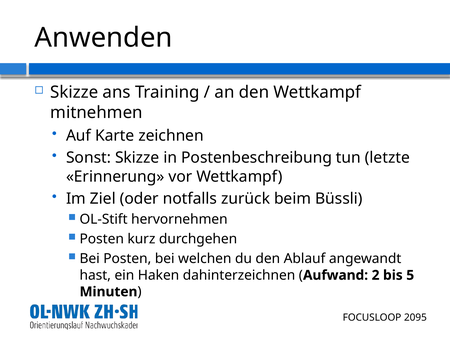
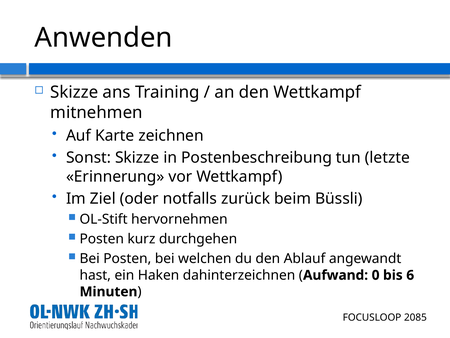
2: 2 -> 0
5: 5 -> 6
2095: 2095 -> 2085
